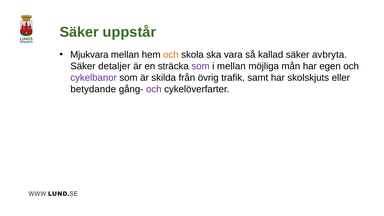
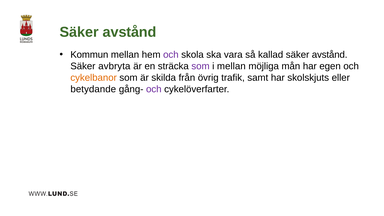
uppstår at (129, 32): uppstår -> avstånd
Mjukvara: Mjukvara -> Kommun
och at (171, 55) colour: orange -> purple
kallad säker avbryta: avbryta -> avstånd
detaljer: detaljer -> avbryta
cykelbanor colour: purple -> orange
